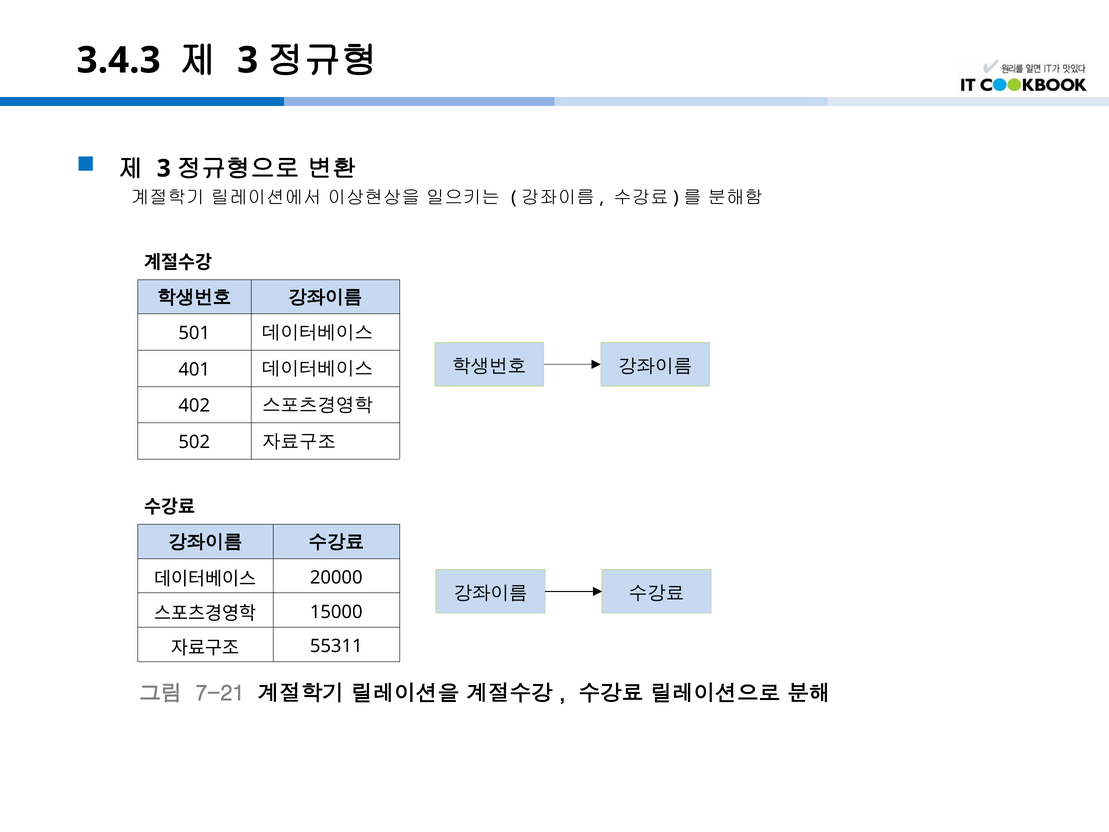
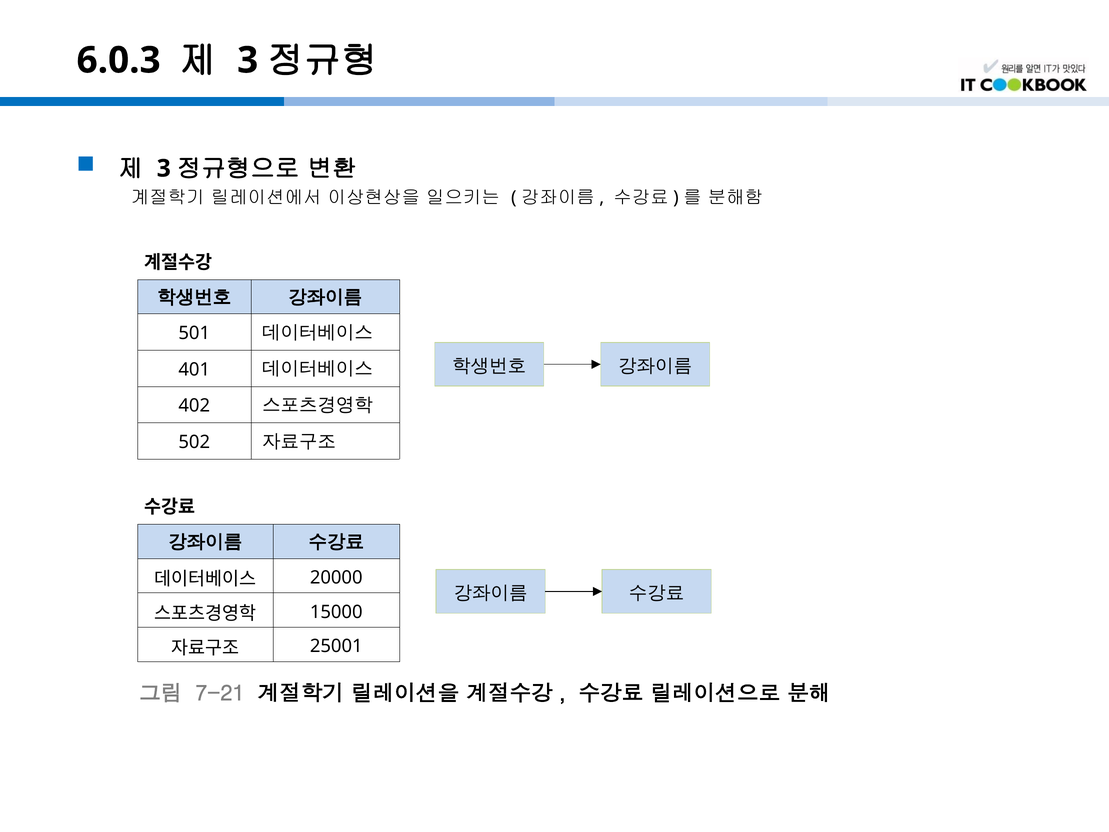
3.4.3: 3.4.3 -> 6.0.3
55311: 55311 -> 25001
